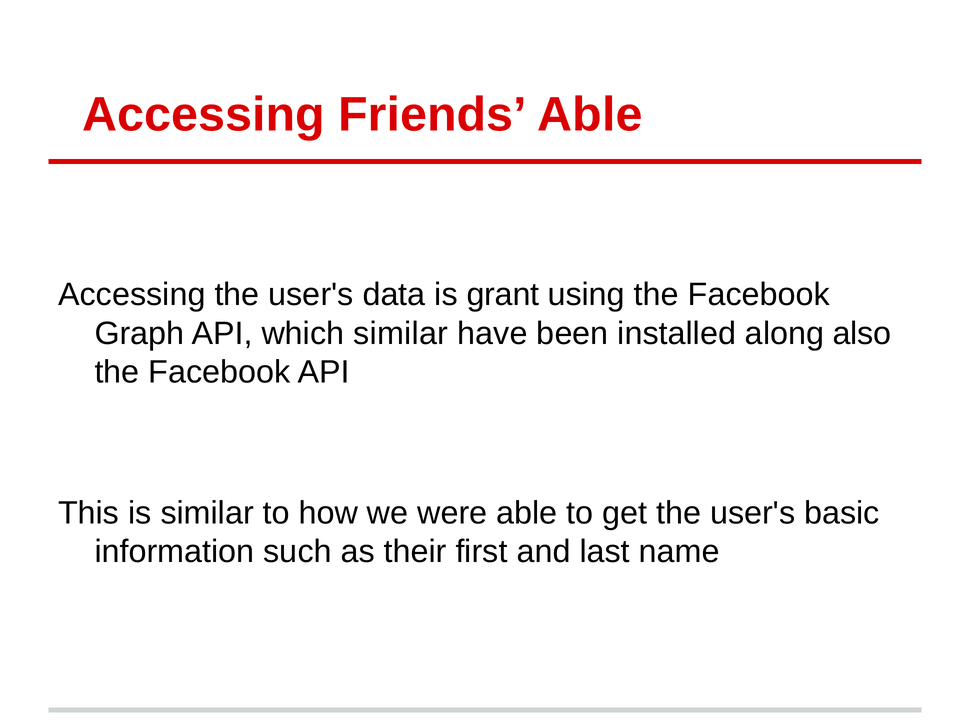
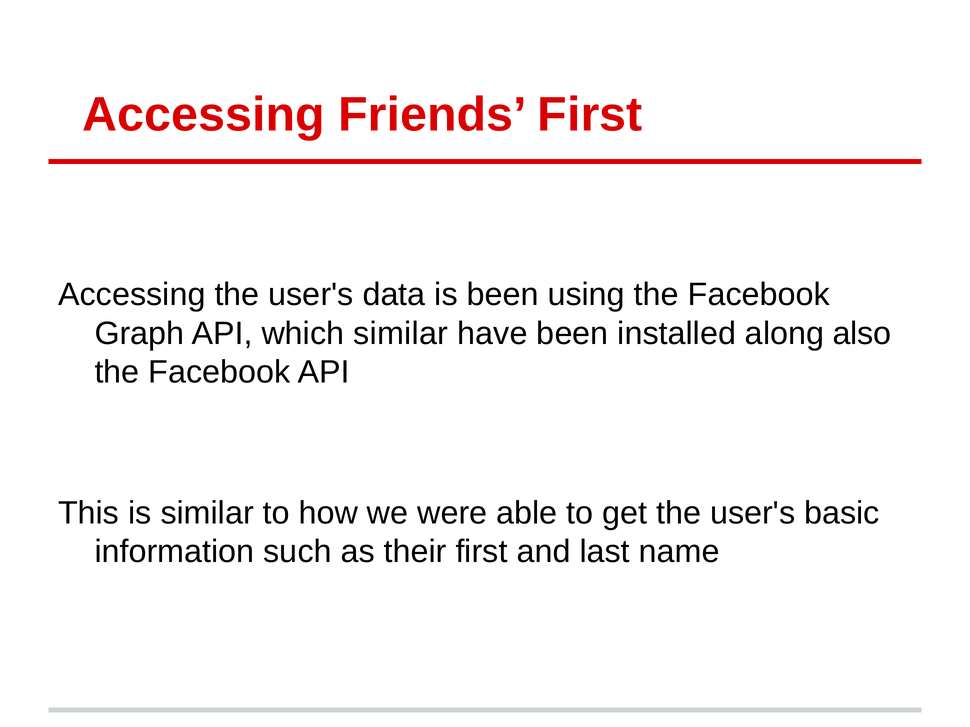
Friends Able: Able -> First
is grant: grant -> been
